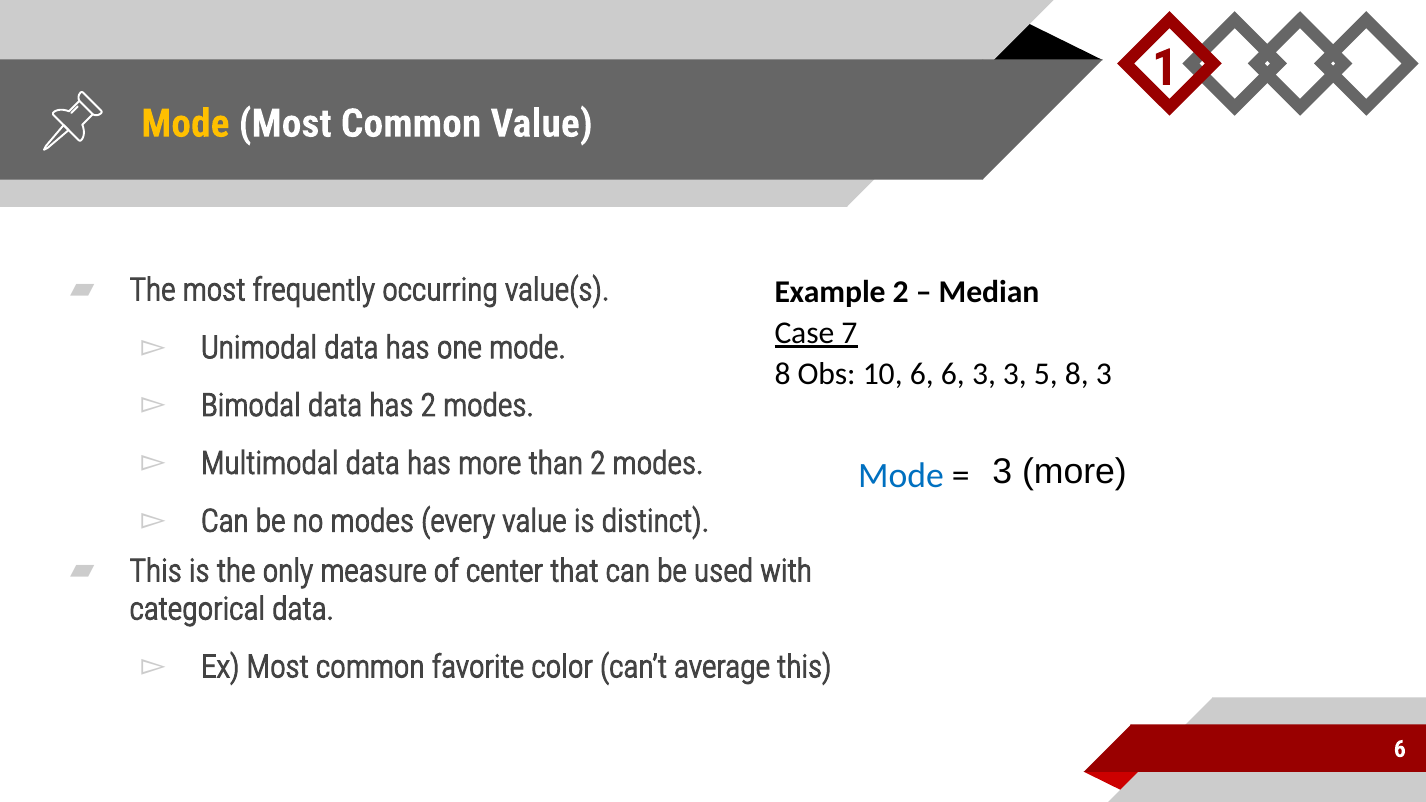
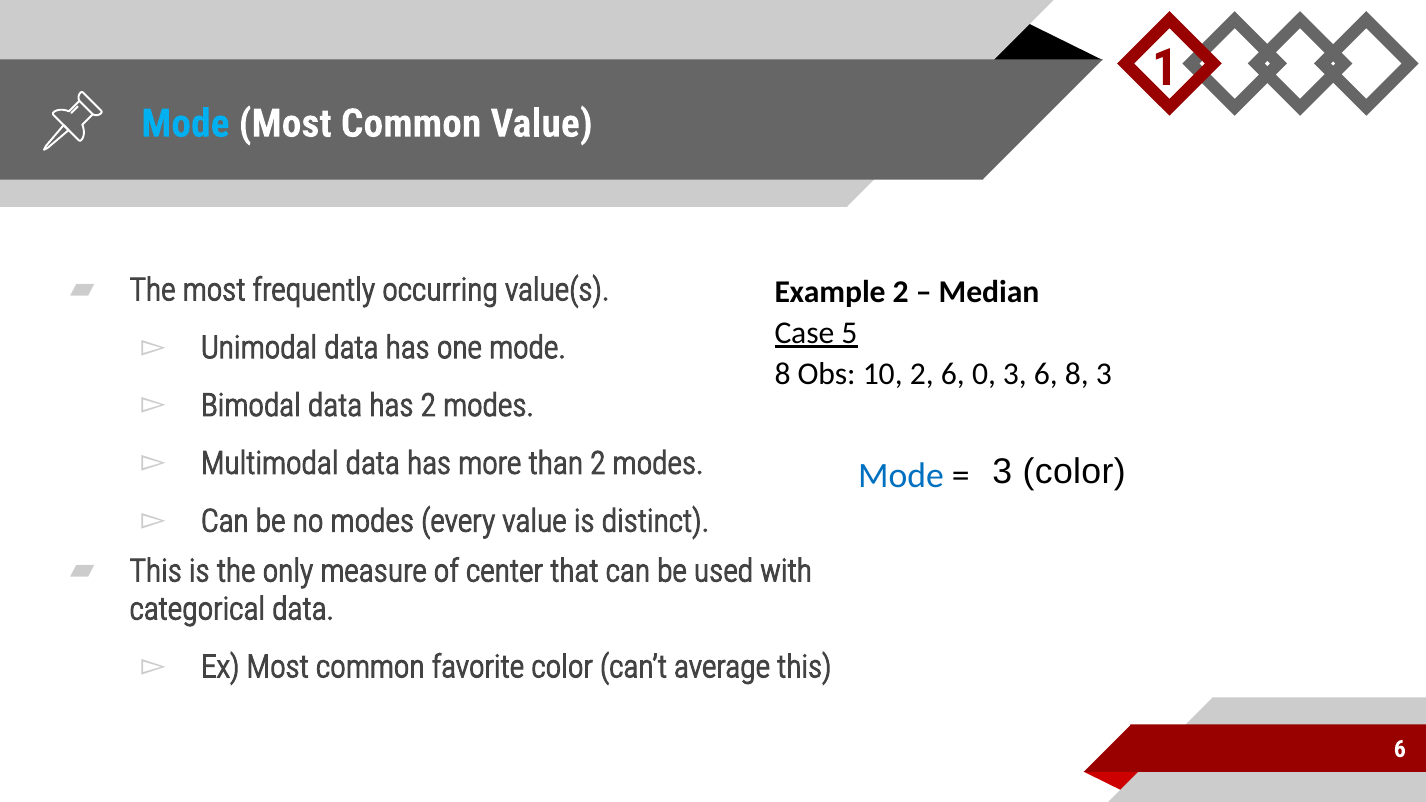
Mode at (185, 124) colour: yellow -> light blue
7: 7 -> 5
10 6: 6 -> 2
6 3: 3 -> 0
3 5: 5 -> 6
3 more: more -> color
